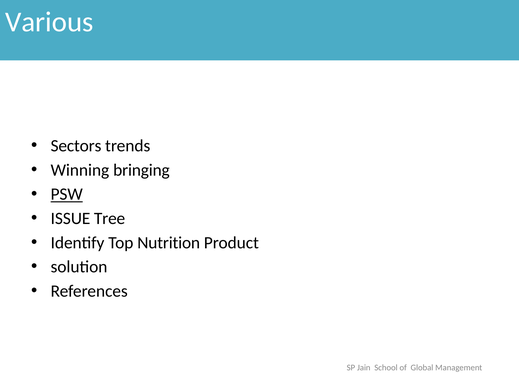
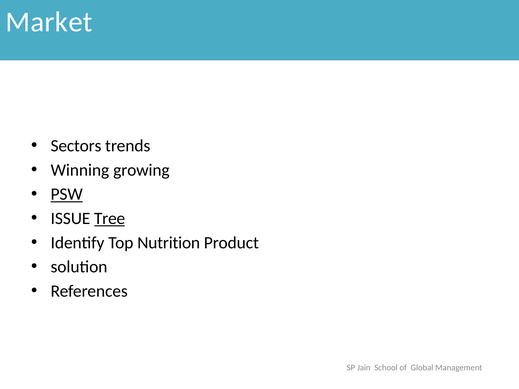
Various: Various -> Market
bringing: bringing -> growing
Tree underline: none -> present
